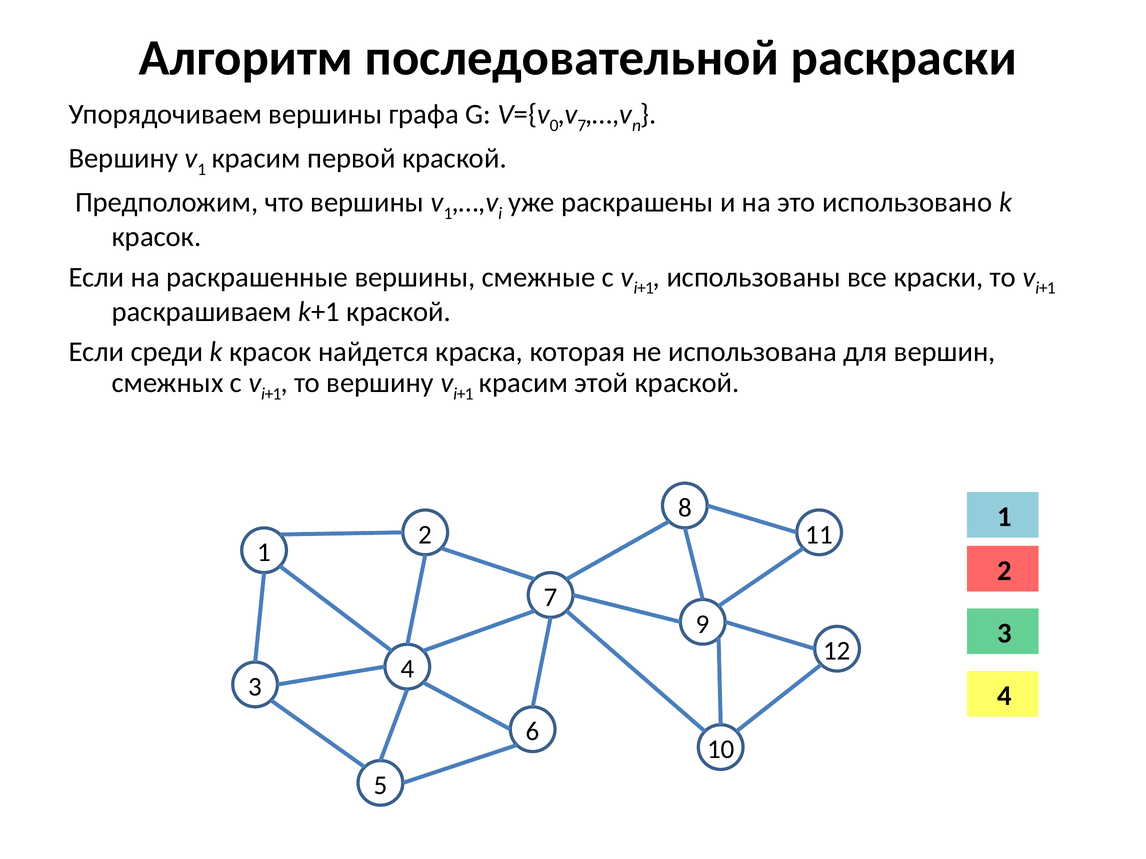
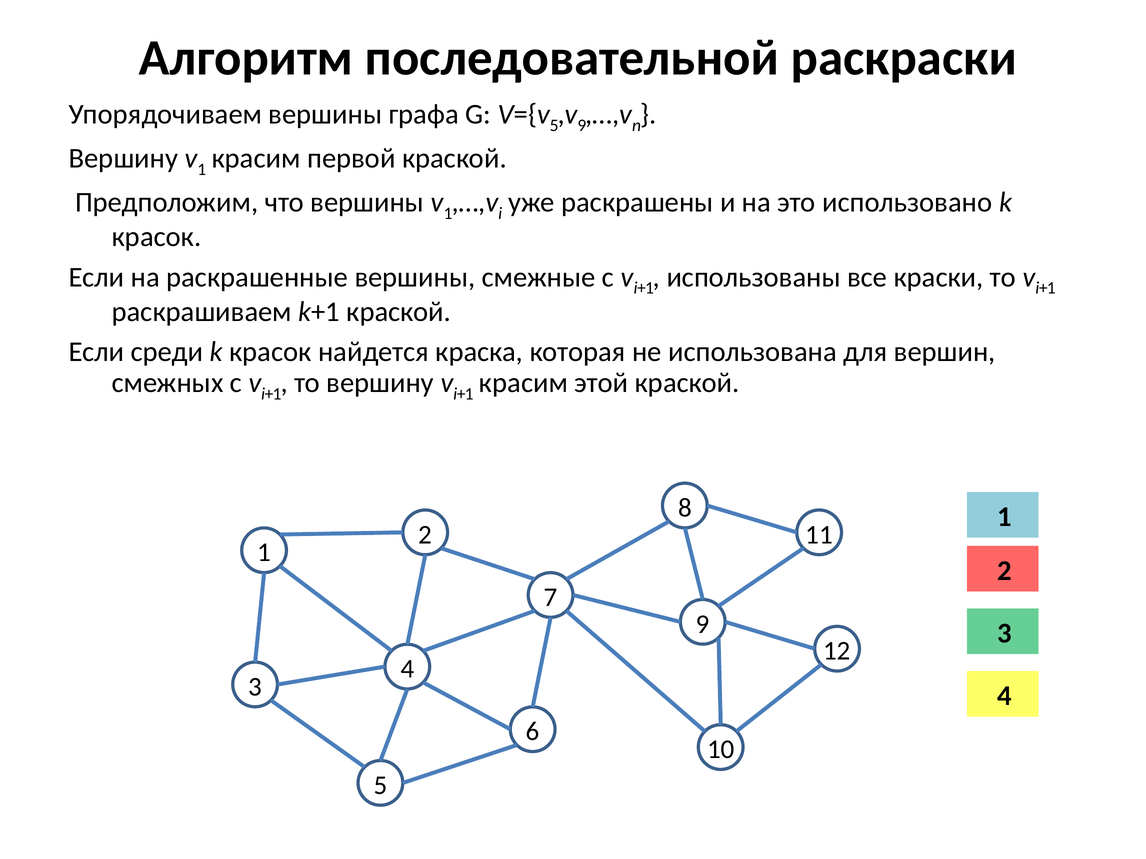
0 at (554, 126): 0 -> 5
7 at (582, 126): 7 -> 9
